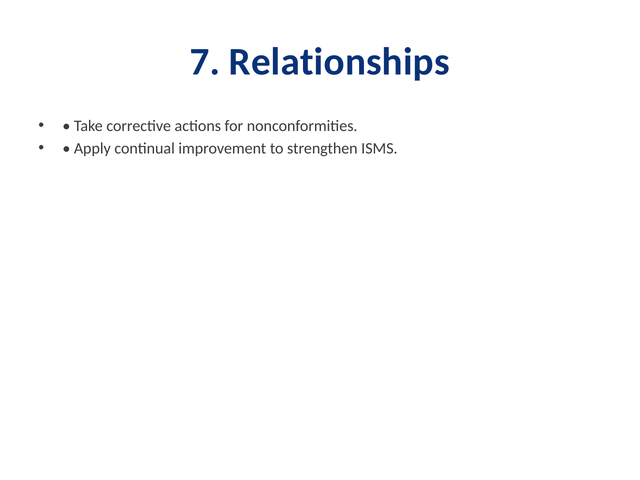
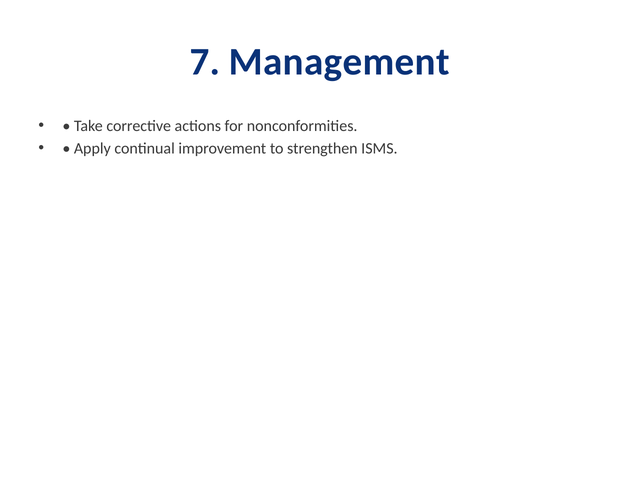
Relationships: Relationships -> Management
